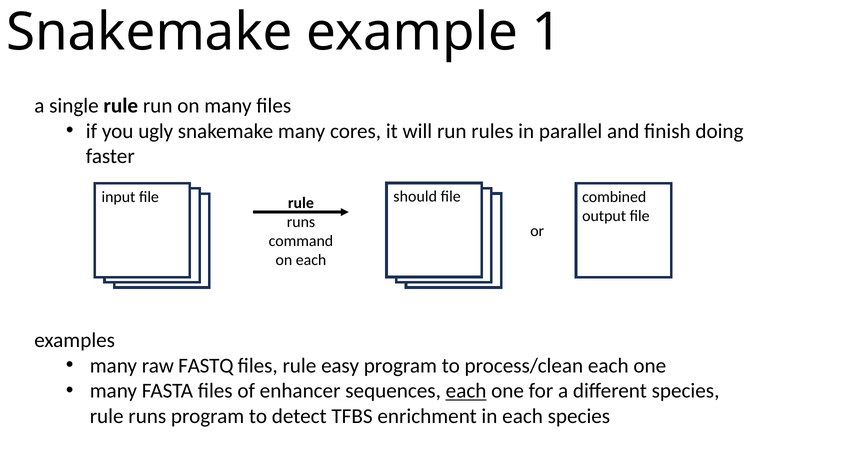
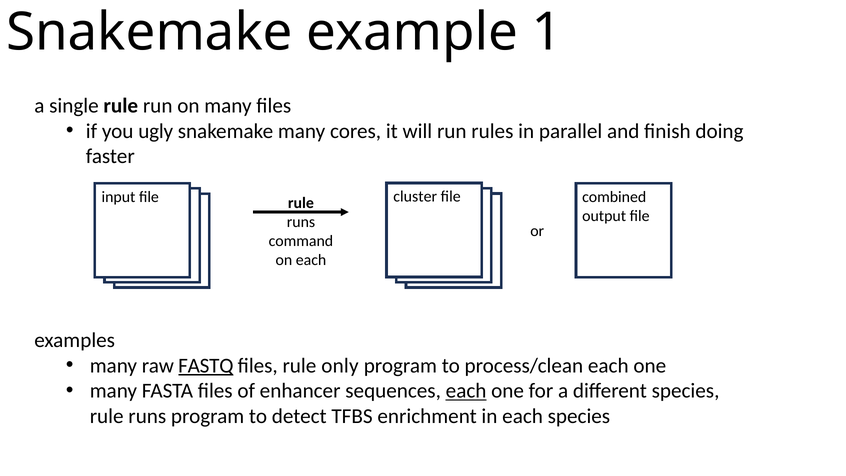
should: should -> cluster
FASTQ underline: none -> present
easy: easy -> only
